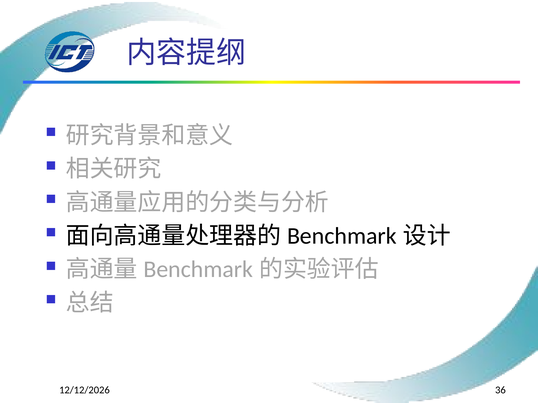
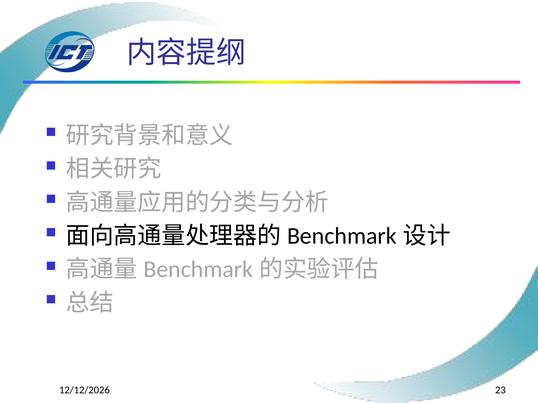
36: 36 -> 23
